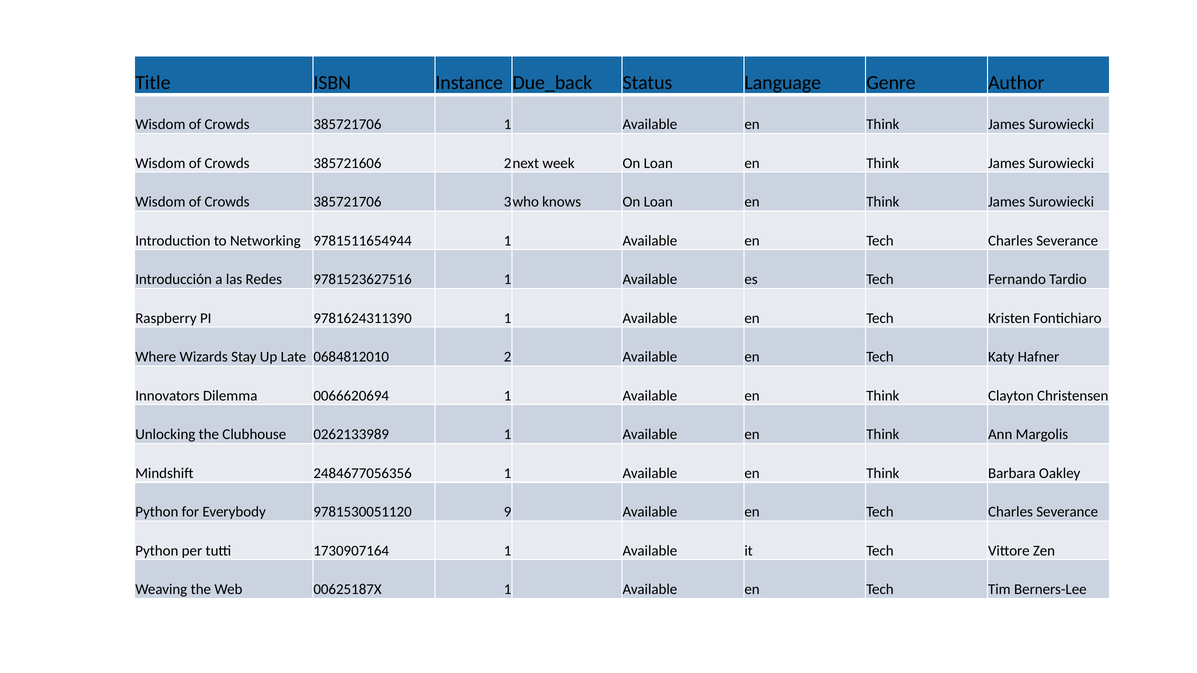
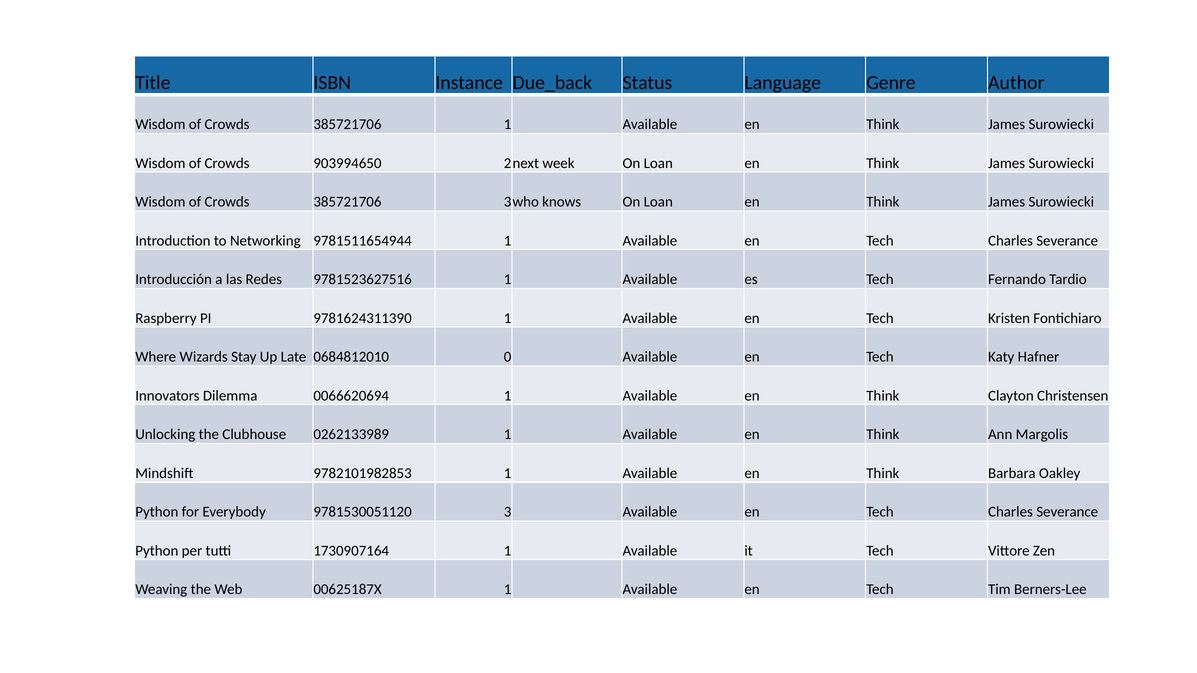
385721606: 385721606 -> 903994650
2: 2 -> 0
2484677056356: 2484677056356 -> 9782101982853
9: 9 -> 3
